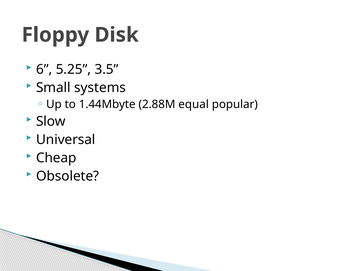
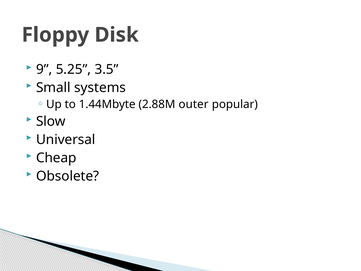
6: 6 -> 9
equal: equal -> outer
